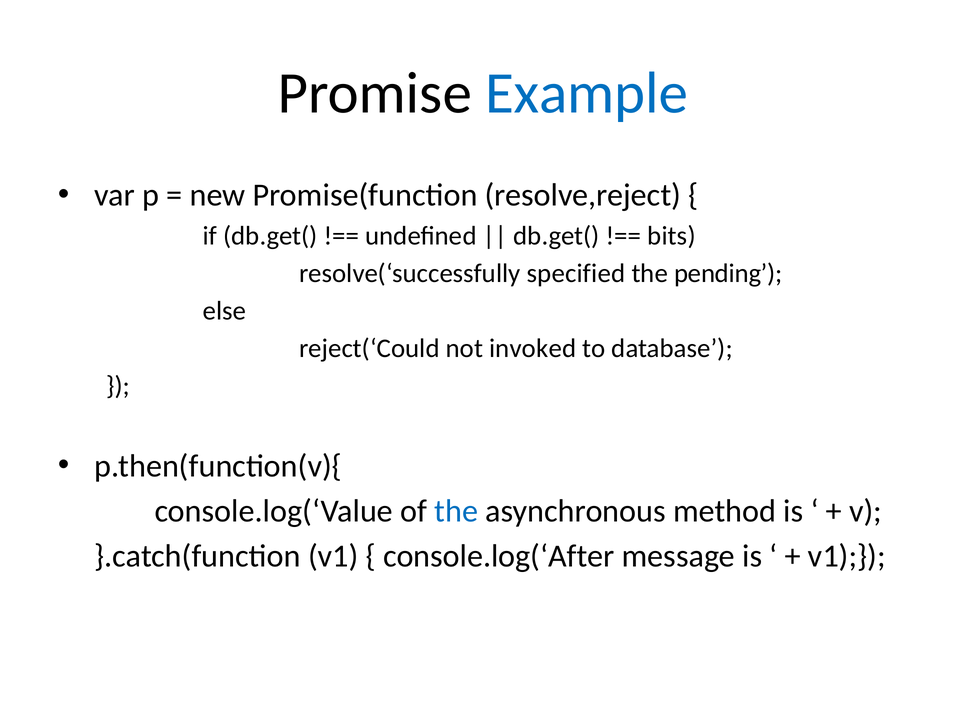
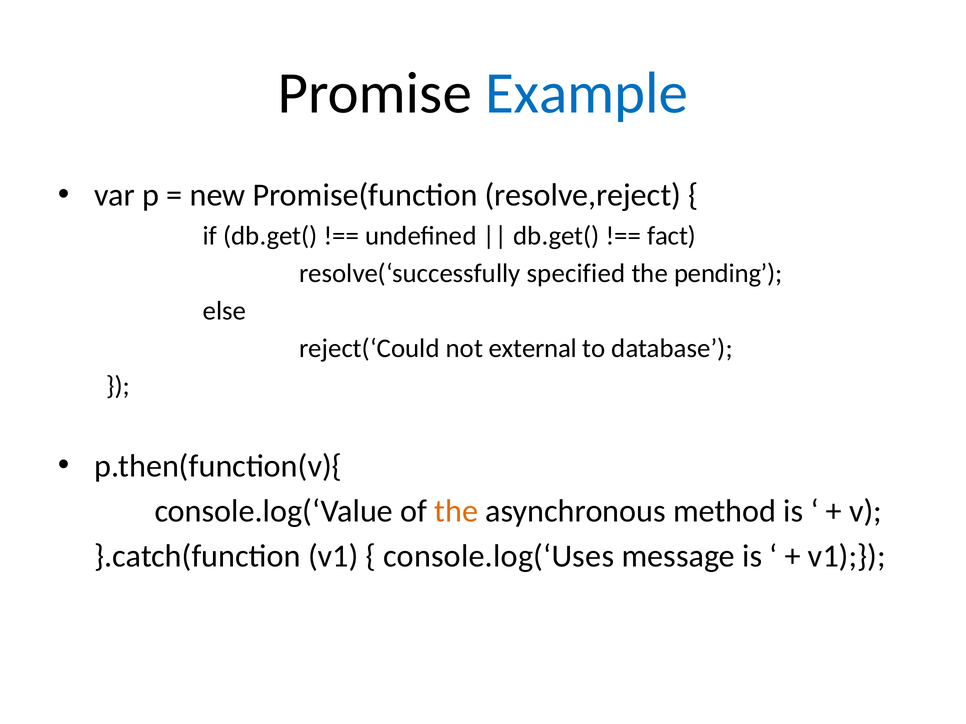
bits: bits -> fact
invoked: invoked -> external
the at (456, 511) colour: blue -> orange
console.log(‘After: console.log(‘After -> console.log(‘Uses
